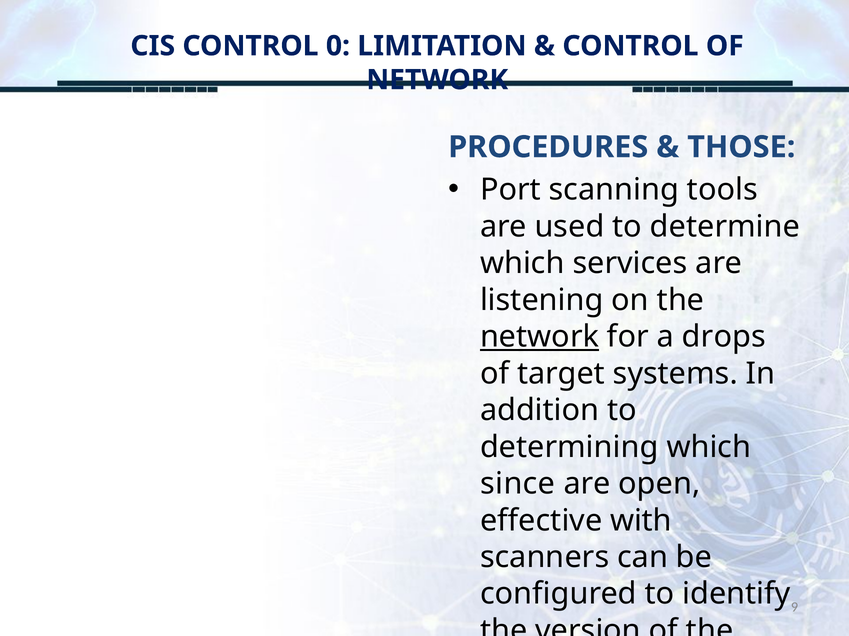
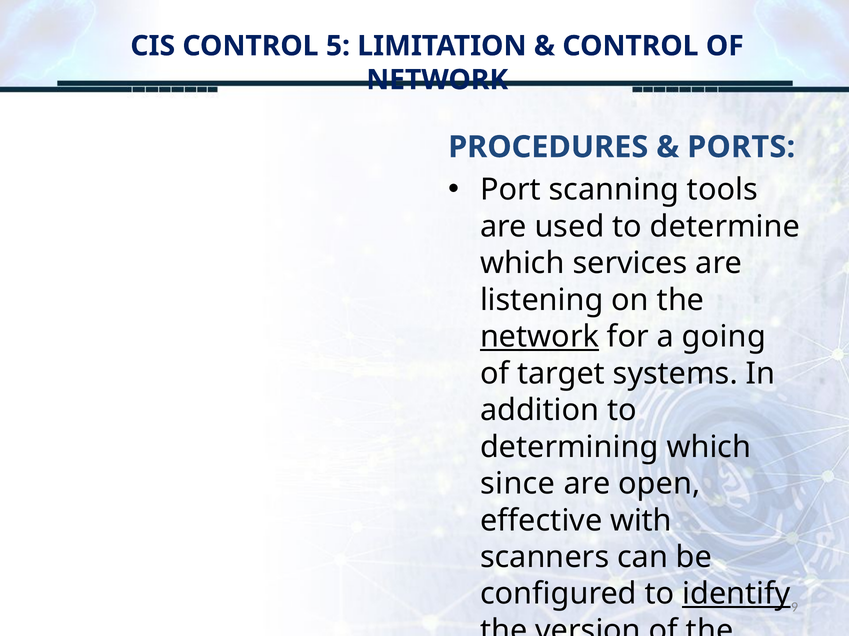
0: 0 -> 5
THOSE: THOSE -> PORTS
drops: drops -> going
identify underline: none -> present
